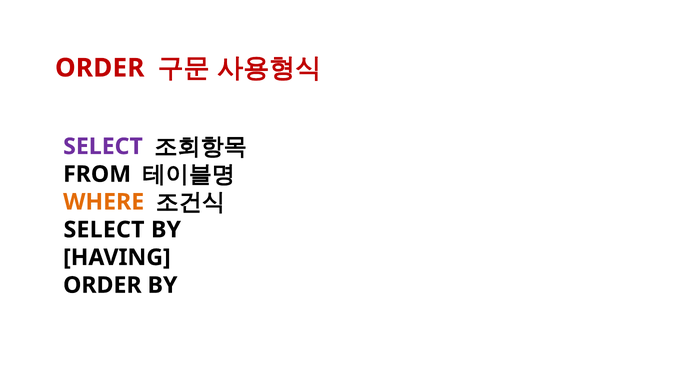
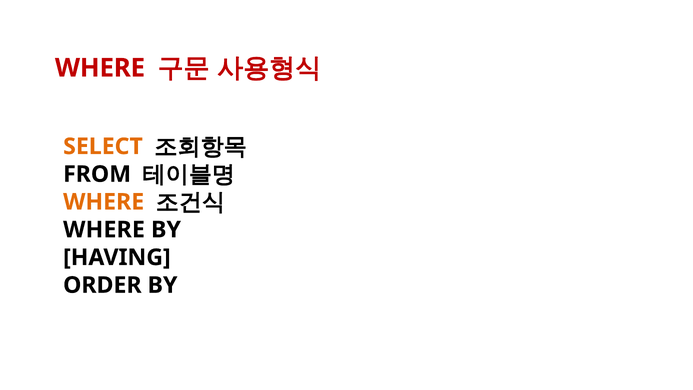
ORDER at (100, 68): ORDER -> WHERE
SELECT at (103, 146) colour: purple -> orange
SELECT at (104, 230): SELECT -> WHERE
